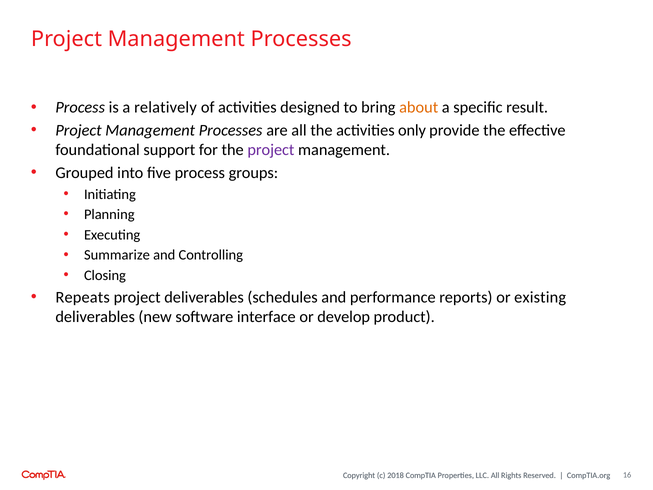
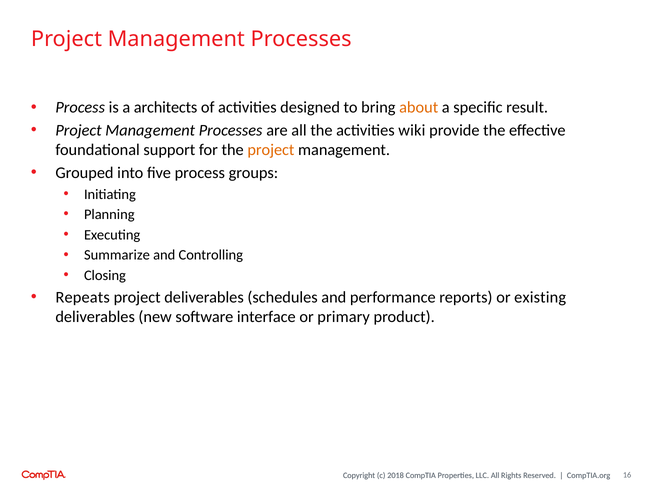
relatively: relatively -> architects
only: only -> wiki
project at (271, 150) colour: purple -> orange
develop: develop -> primary
